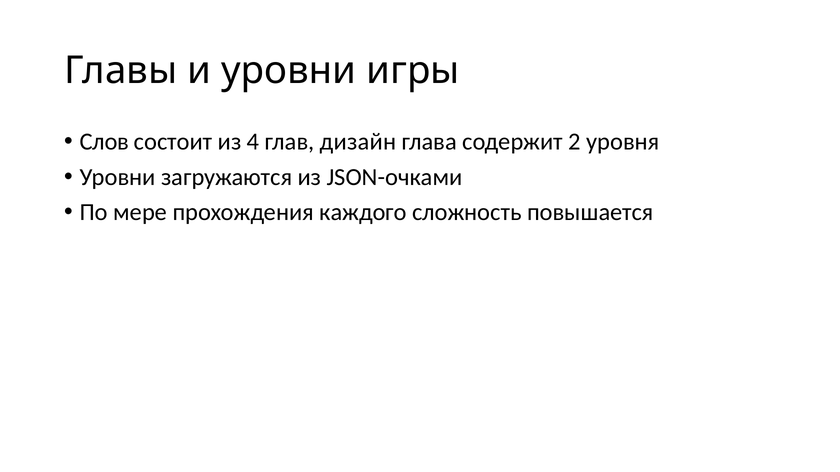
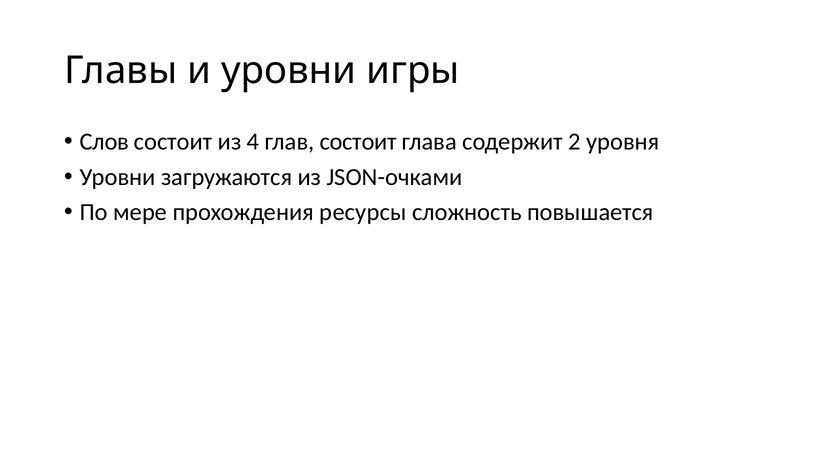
глав дизайн: дизайн -> состоит
каждого: каждого -> ресурсы
